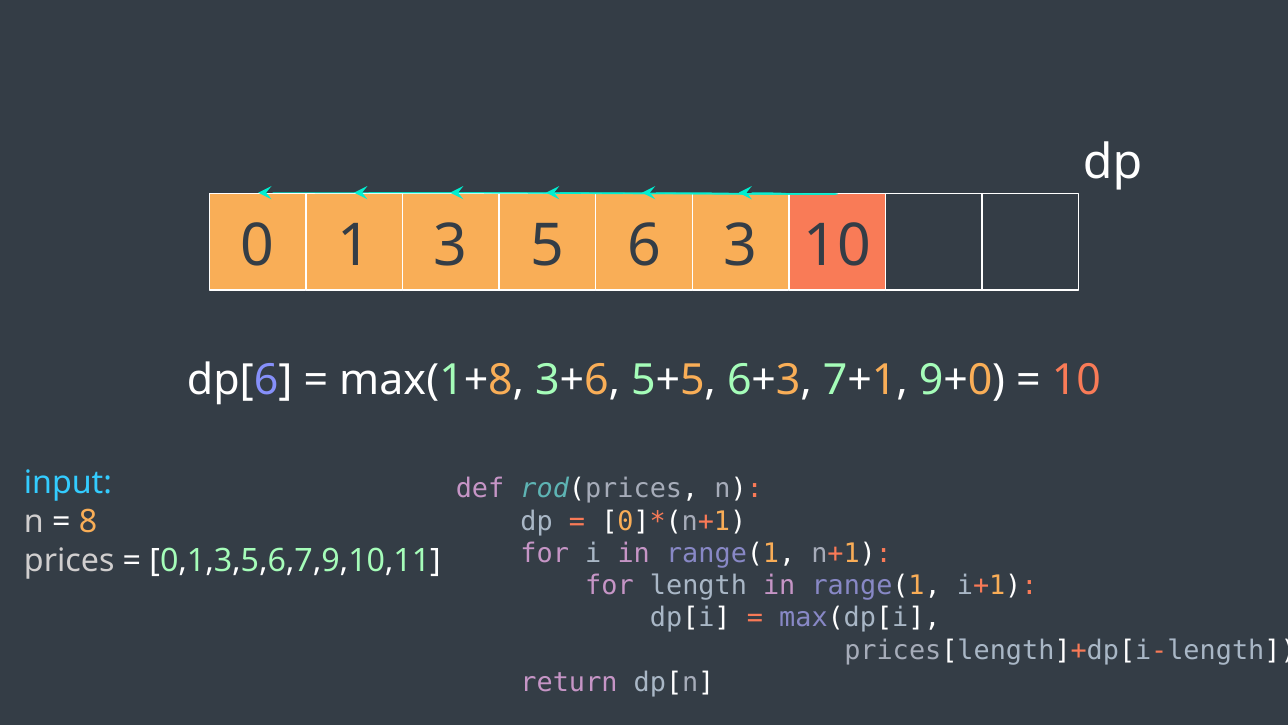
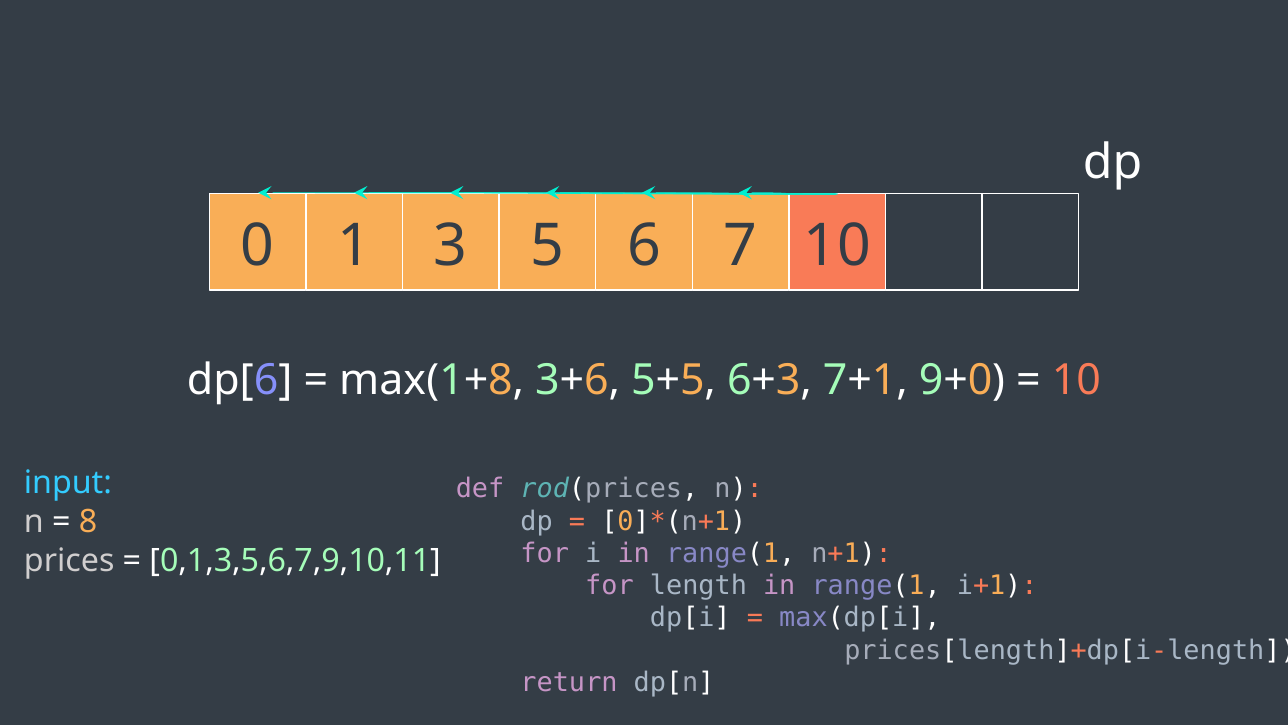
6 3: 3 -> 7
